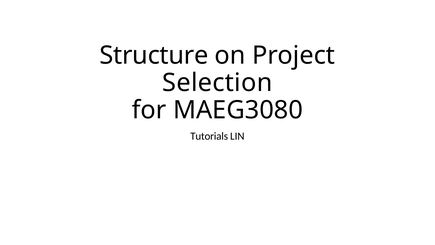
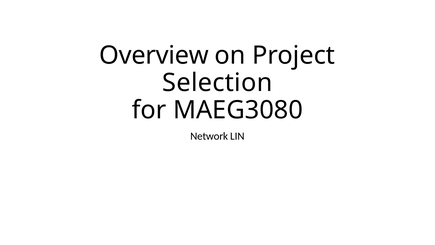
Structure: Structure -> Overview
Tutorials: Tutorials -> Network
